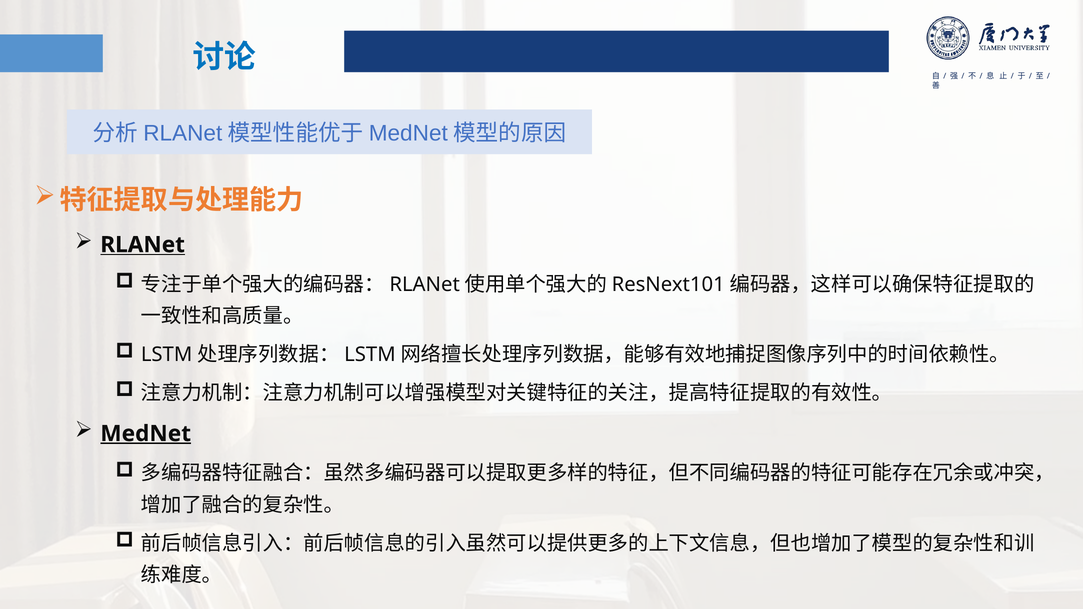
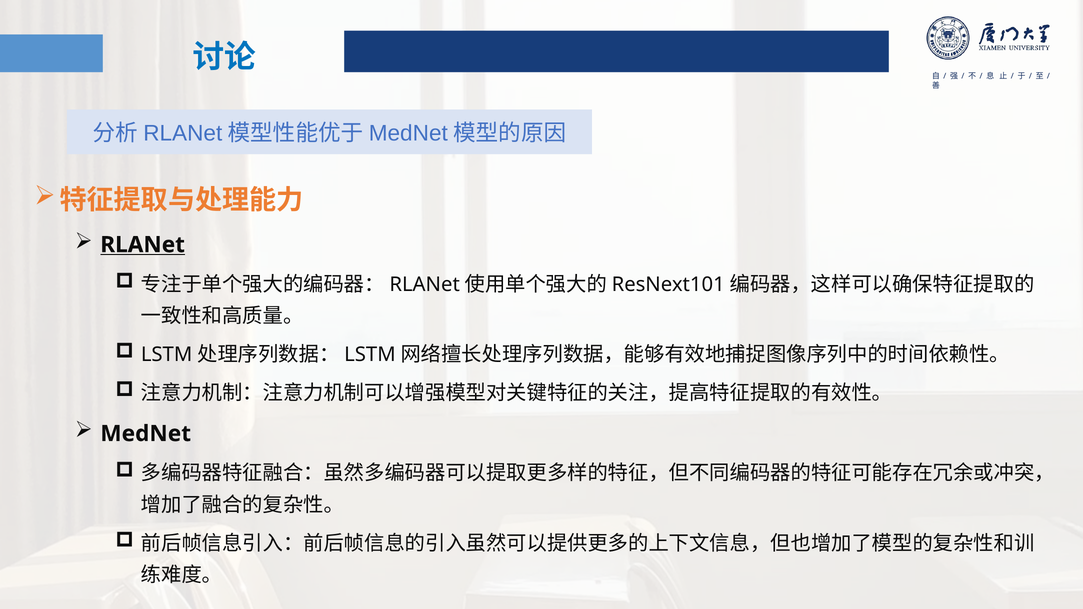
MedNet underline: present -> none
